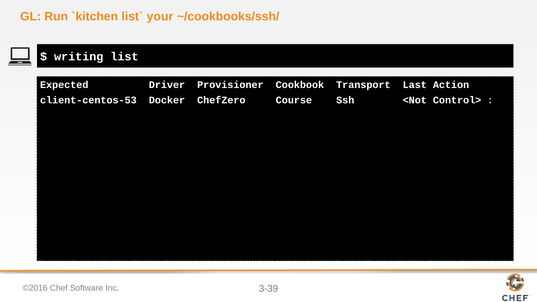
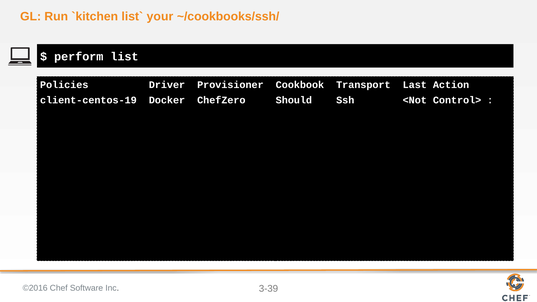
writing: writing -> perform
Expected: Expected -> Policies
client-centos-53: client-centos-53 -> client-centos-19
Course: Course -> Should
